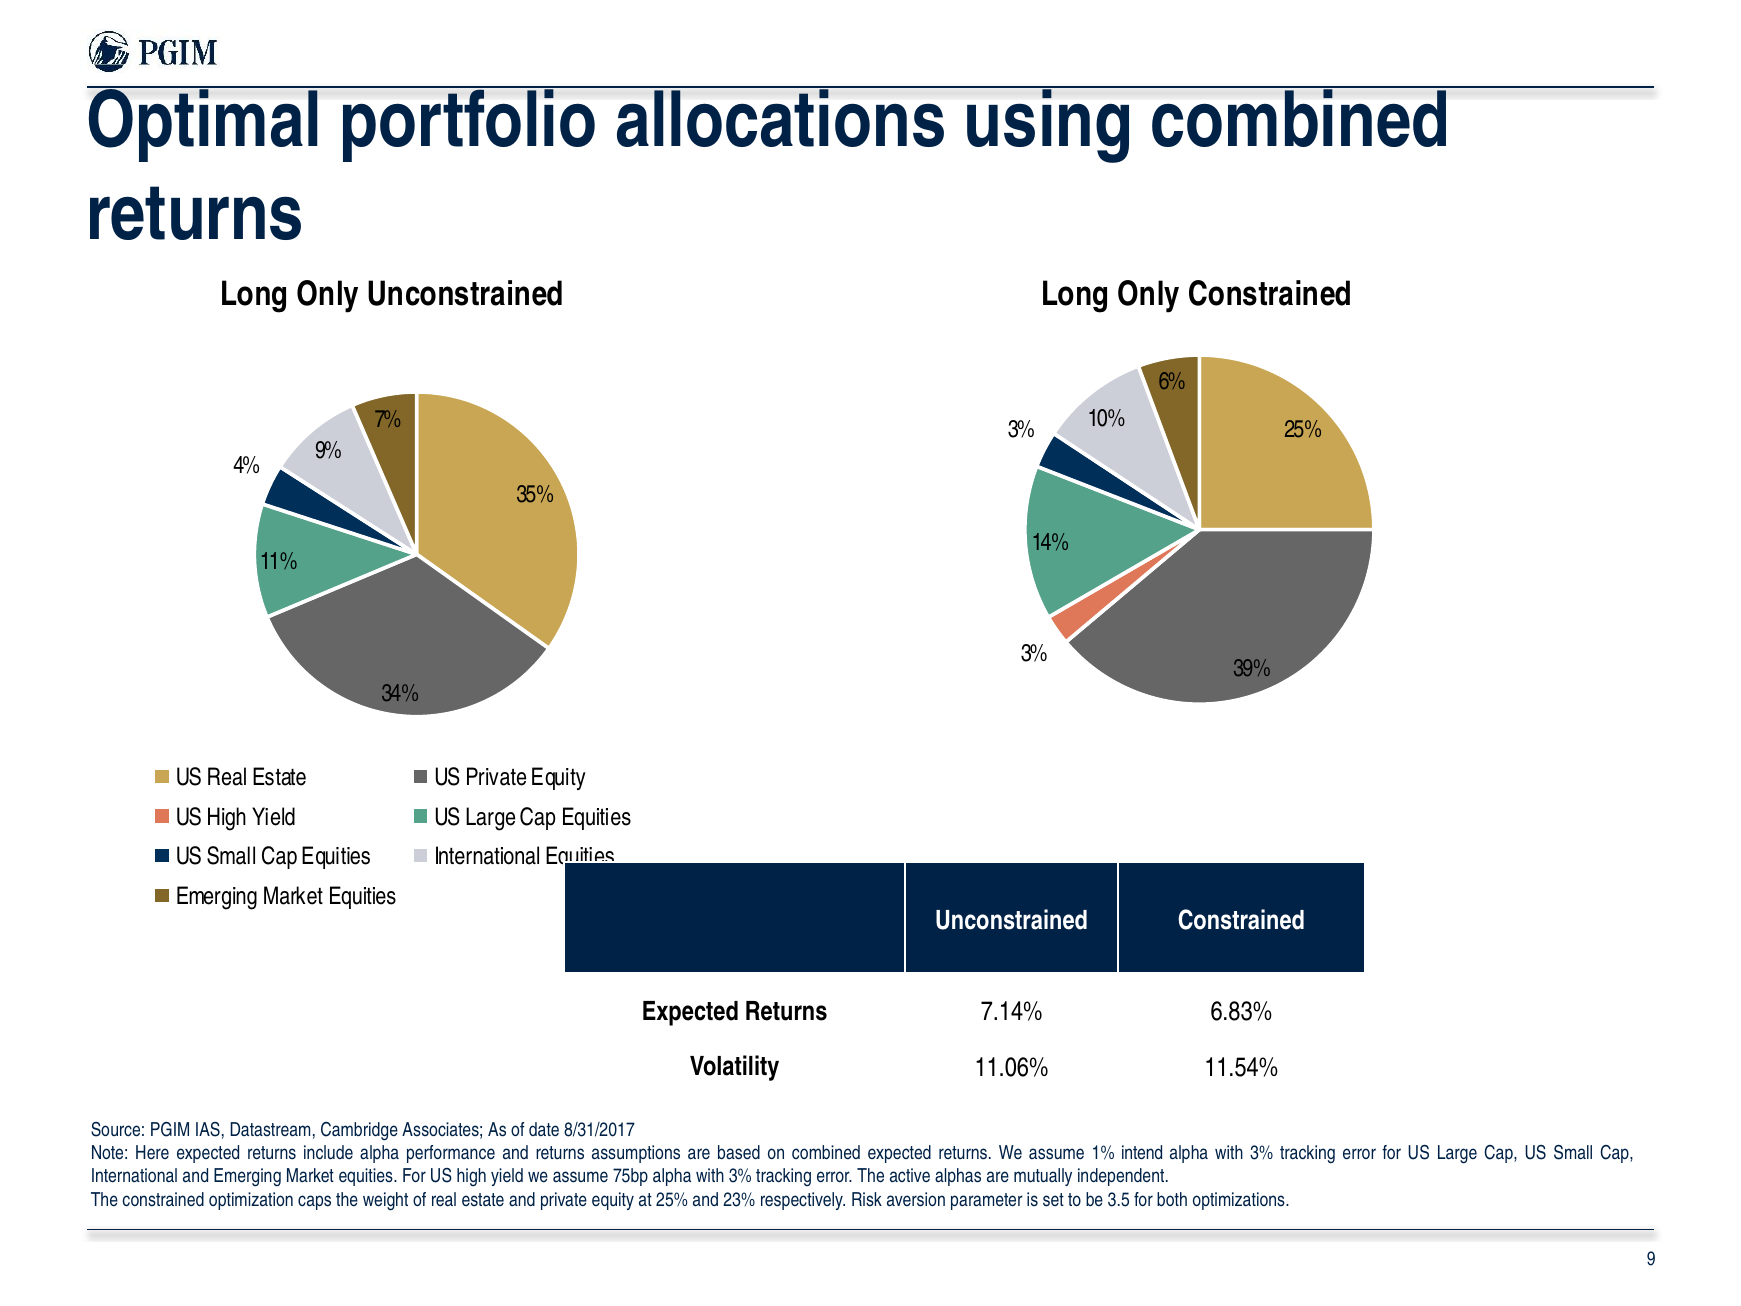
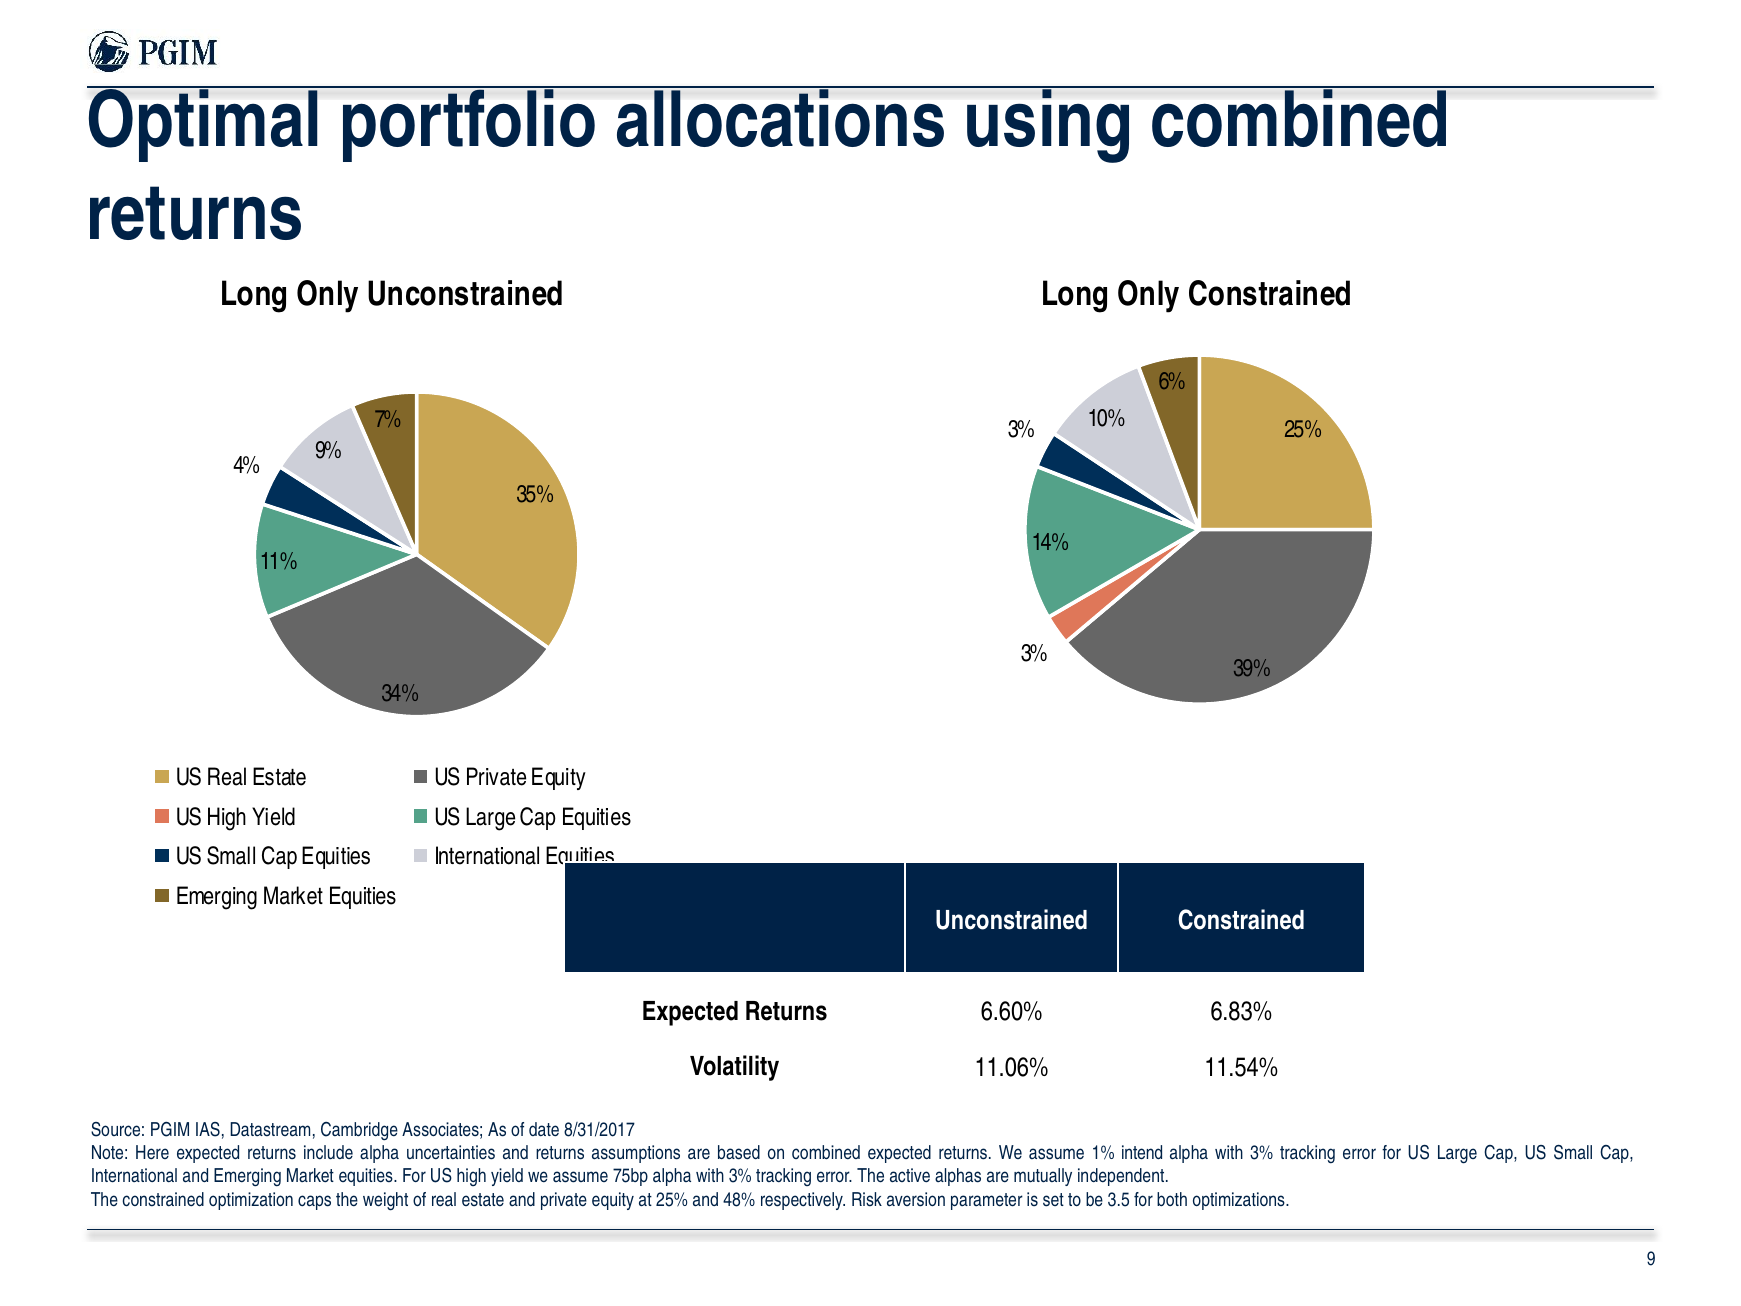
7.14%: 7.14% -> 6.60%
performance: performance -> uncertainties
23%: 23% -> 48%
